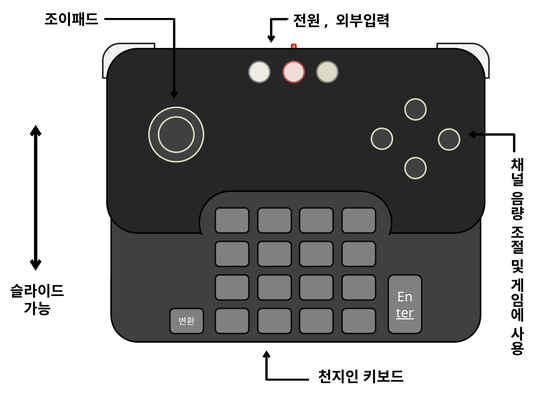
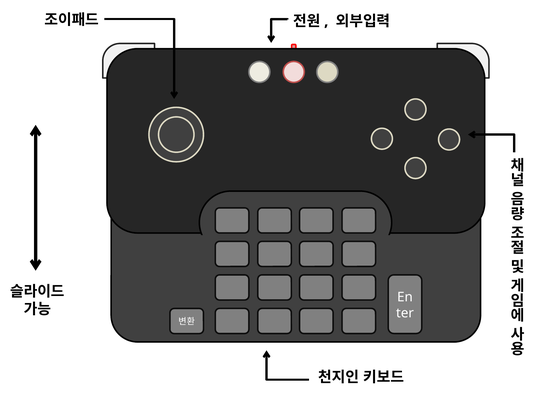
ter underline: present -> none
